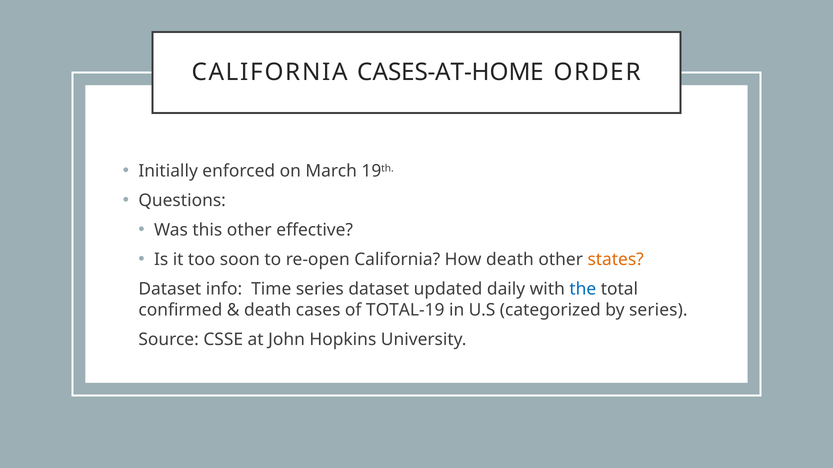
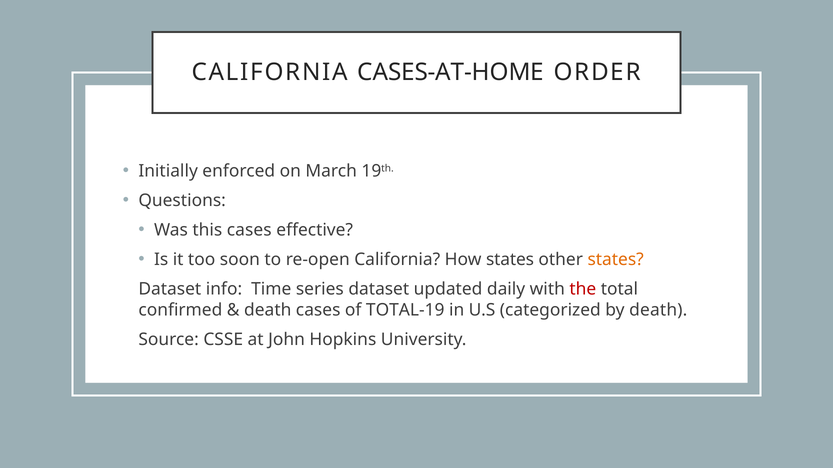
this other: other -> cases
How death: death -> states
the colour: blue -> red
by series: series -> death
